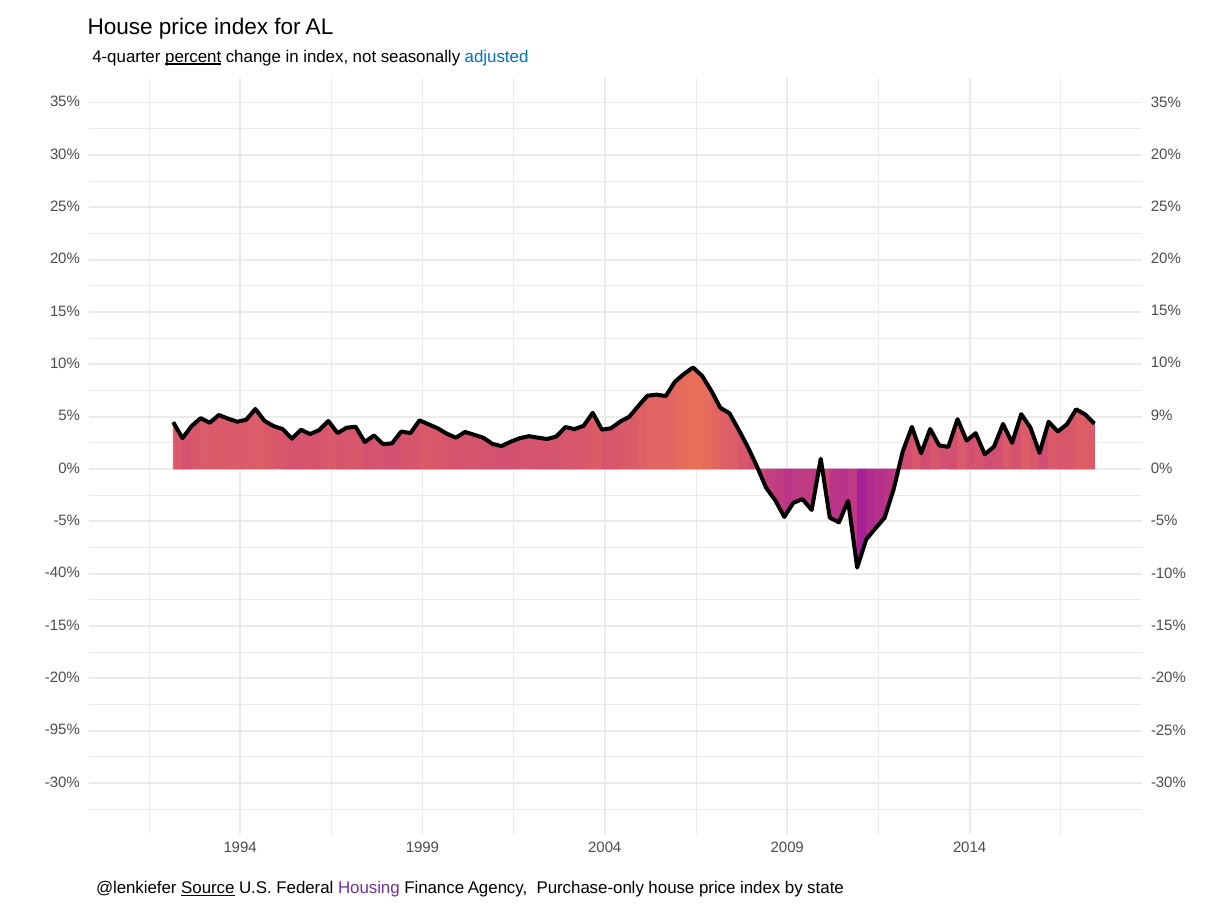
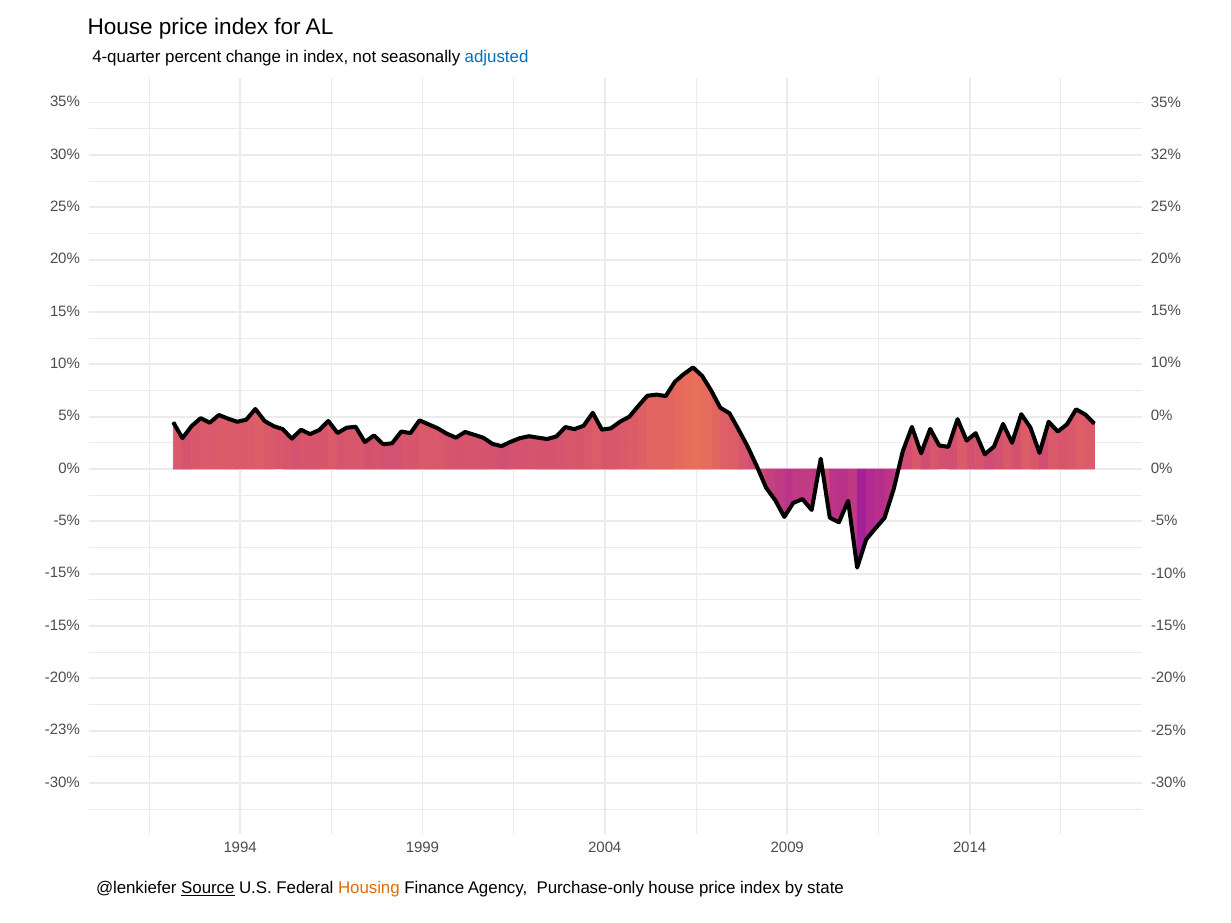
percent underline: present -> none
20% at (1166, 154): 20% -> 32%
9% at (1162, 416): 9% -> 0%
-40% at (62, 573): -40% -> -15%
-95%: -95% -> -23%
Housing colour: purple -> orange
